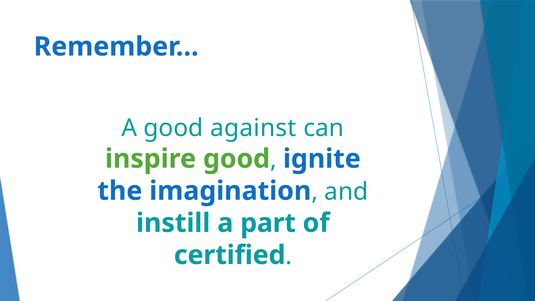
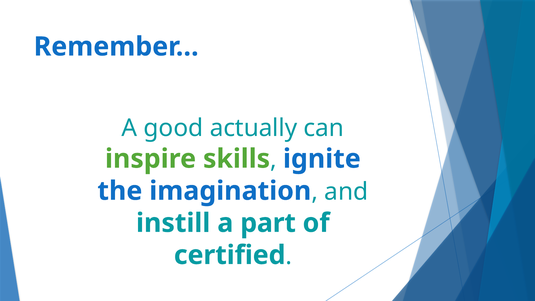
against: against -> actually
inspire good: good -> skills
